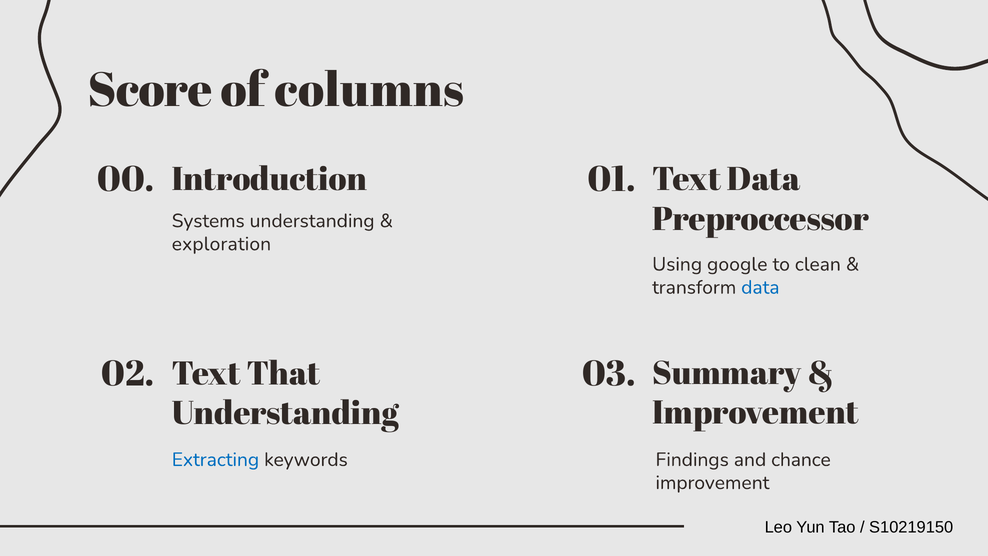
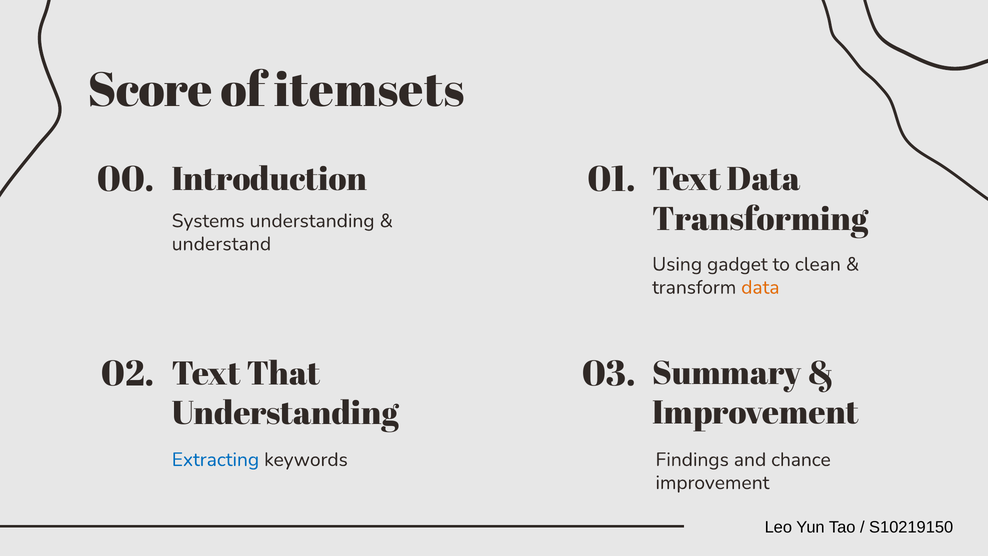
columns: columns -> itemsets
Preproccessor: Preproccessor -> Transforming
exploration: exploration -> understand
google: google -> gadget
data at (760, 287) colour: blue -> orange
